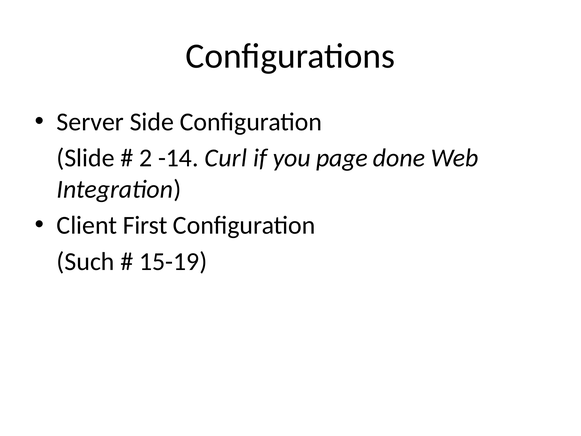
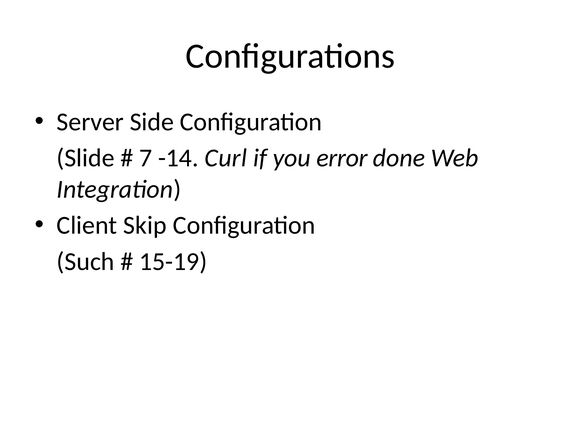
2: 2 -> 7
page: page -> error
First: First -> Skip
